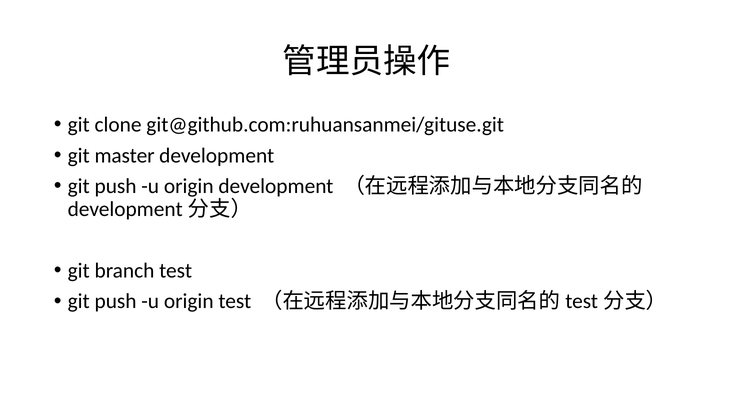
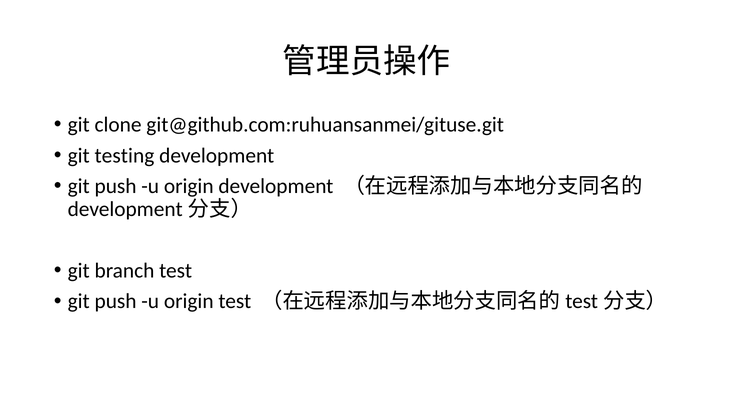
master: master -> testing
